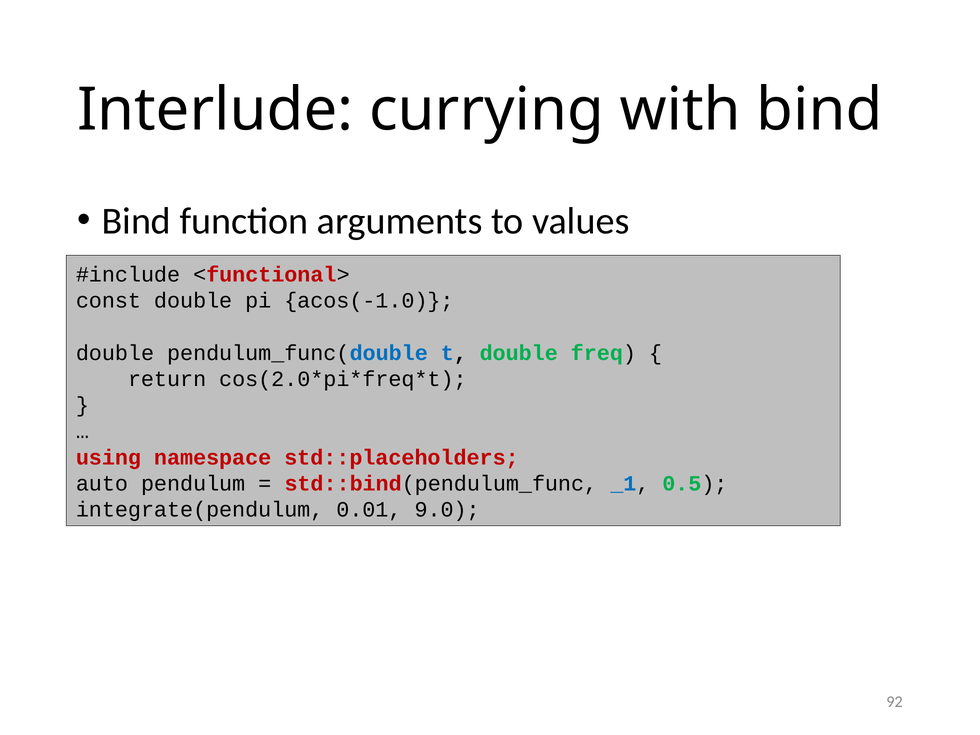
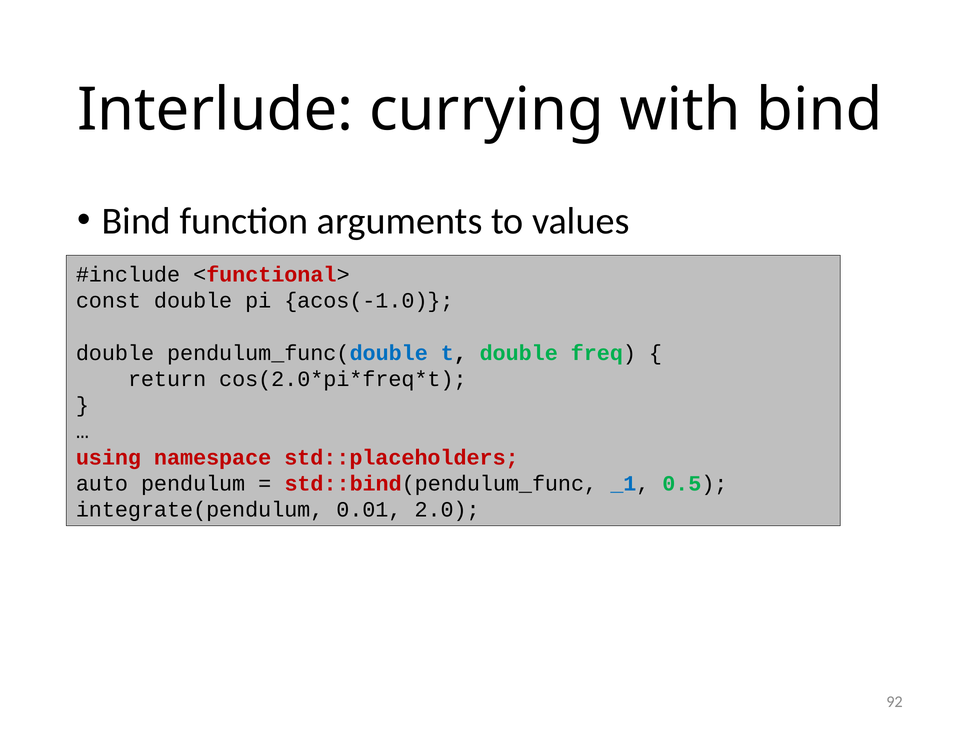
9.0: 9.0 -> 2.0
